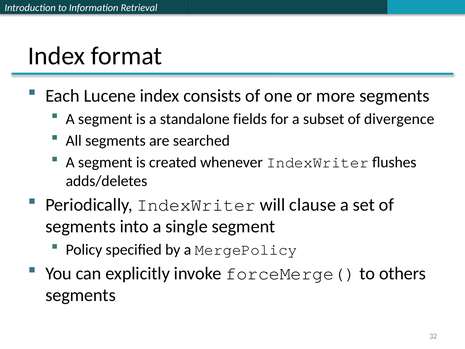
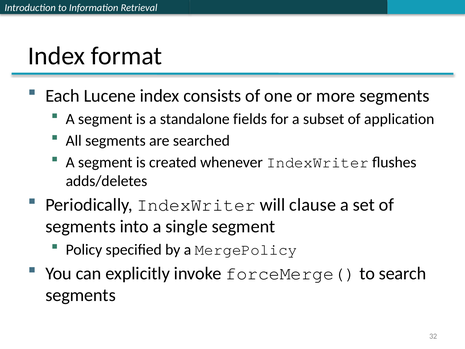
divergence: divergence -> application
others: others -> search
